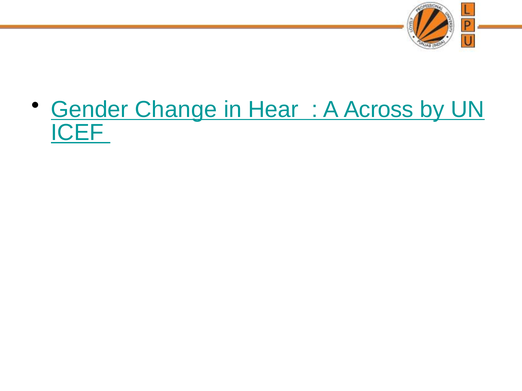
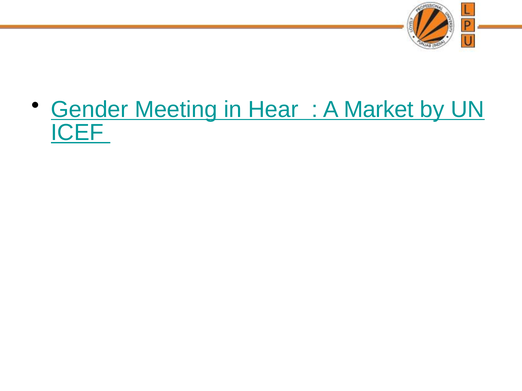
Change: Change -> Meeting
Across: Across -> Market
